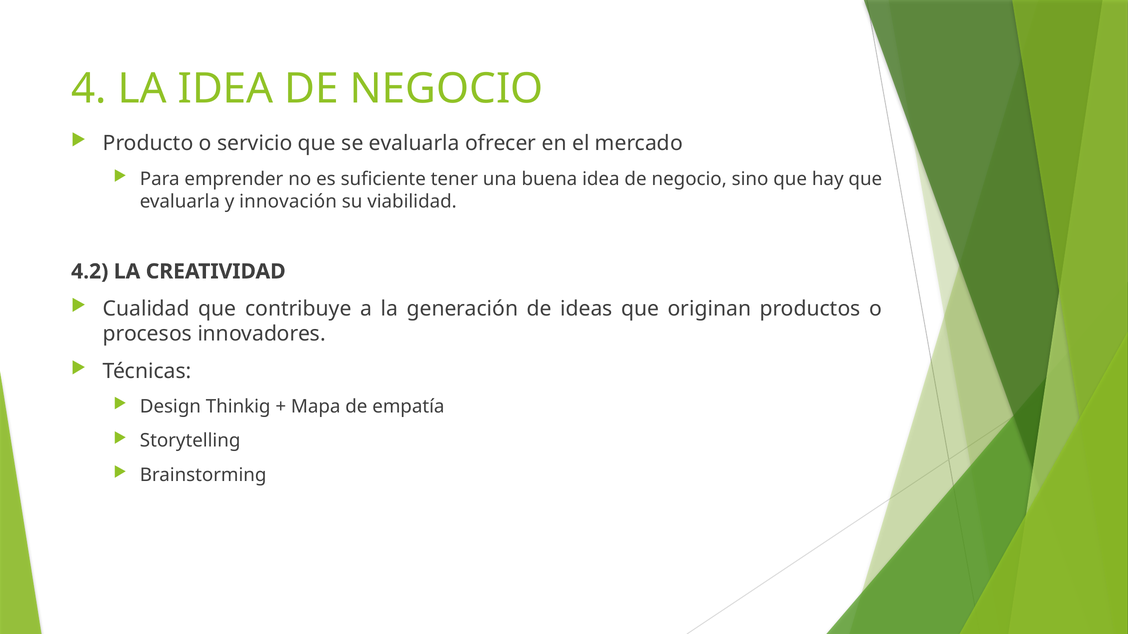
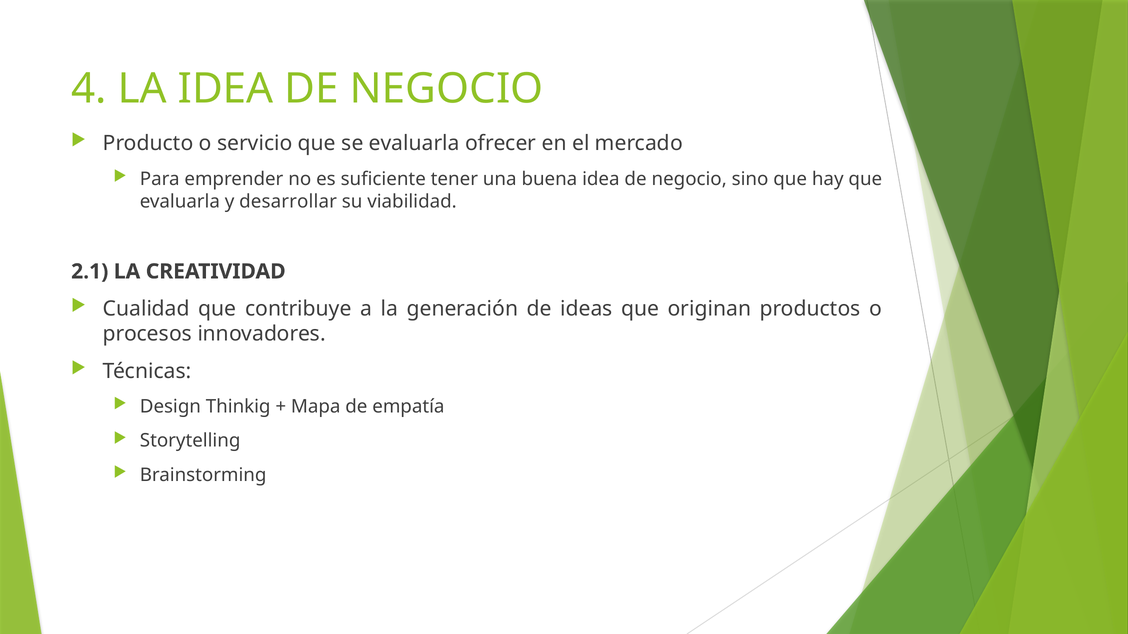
innovación: innovación -> desarrollar
4.2: 4.2 -> 2.1
